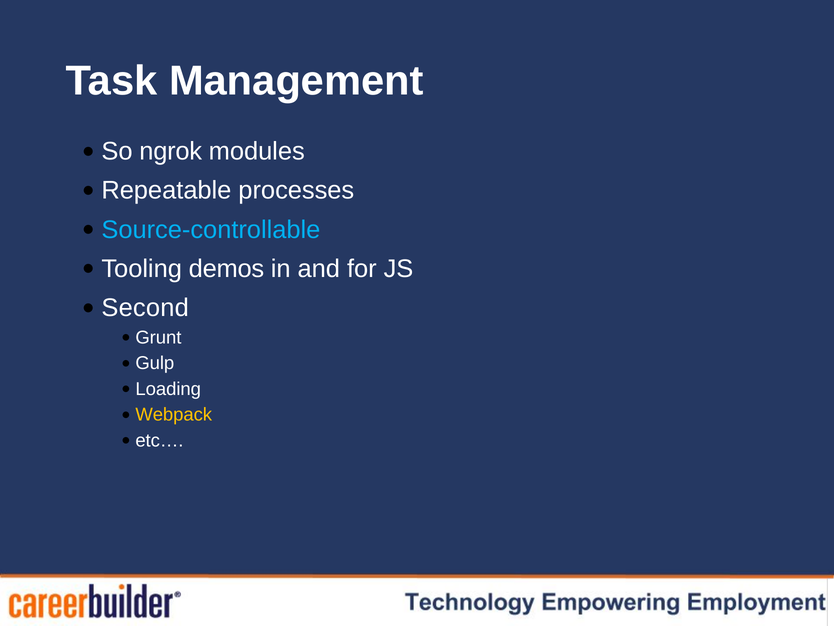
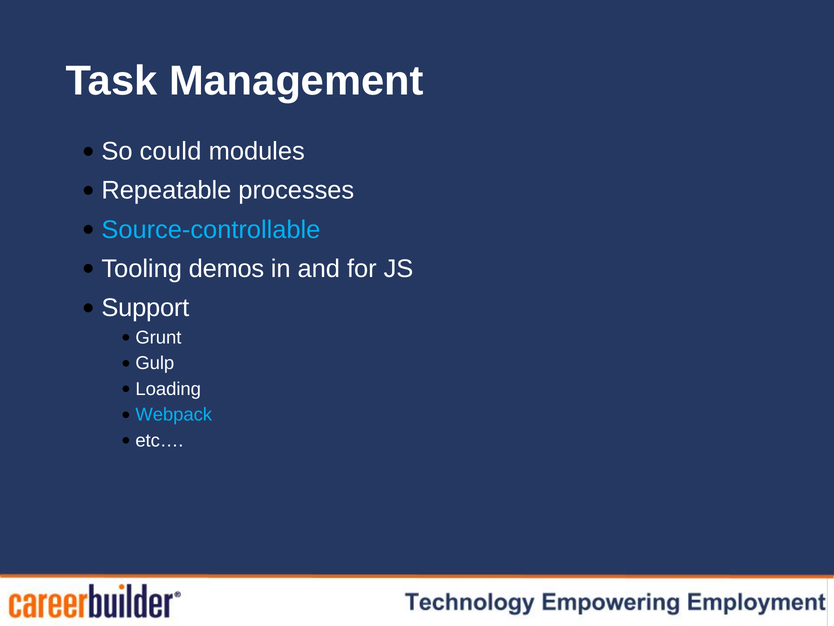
ngrok: ngrok -> could
Second: Second -> Support
Webpack colour: yellow -> light blue
